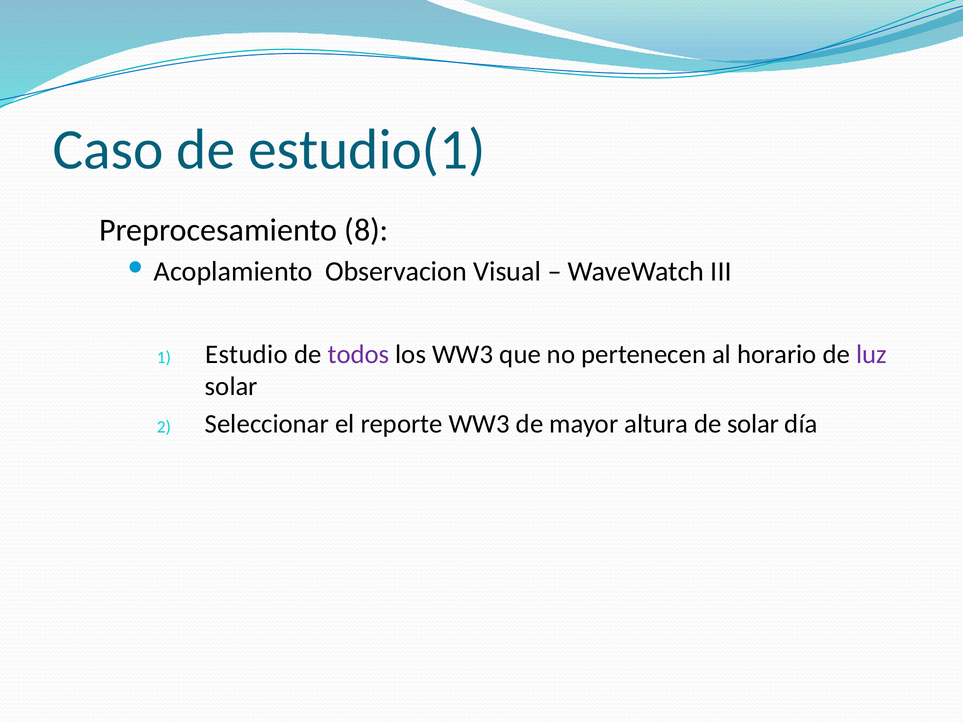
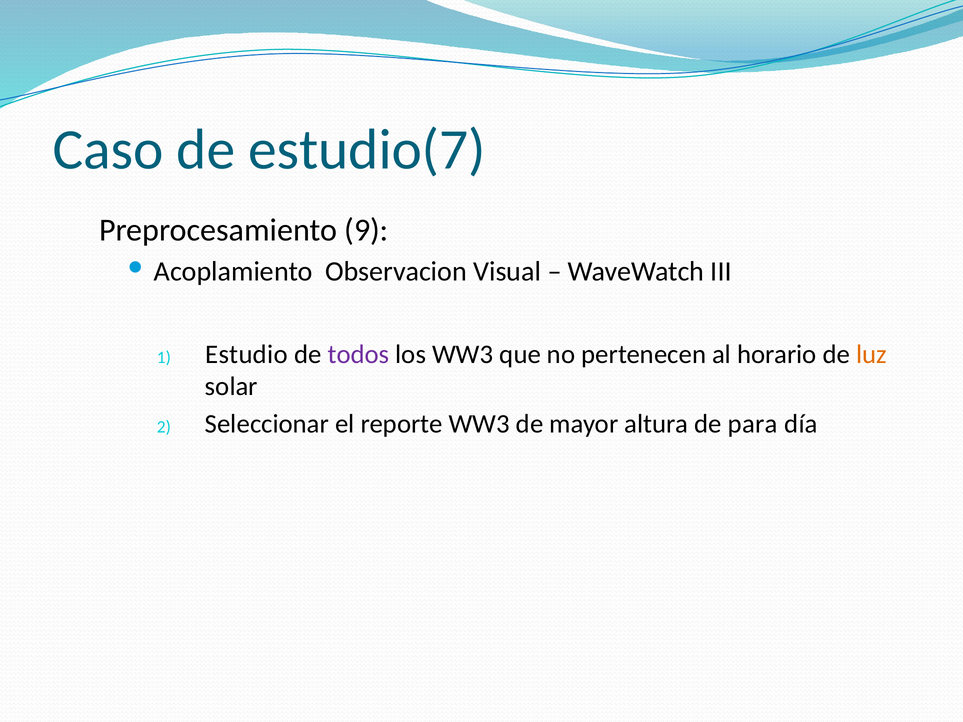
estudio(1: estudio(1 -> estudio(7
8: 8 -> 9
luz colour: purple -> orange
de solar: solar -> para
